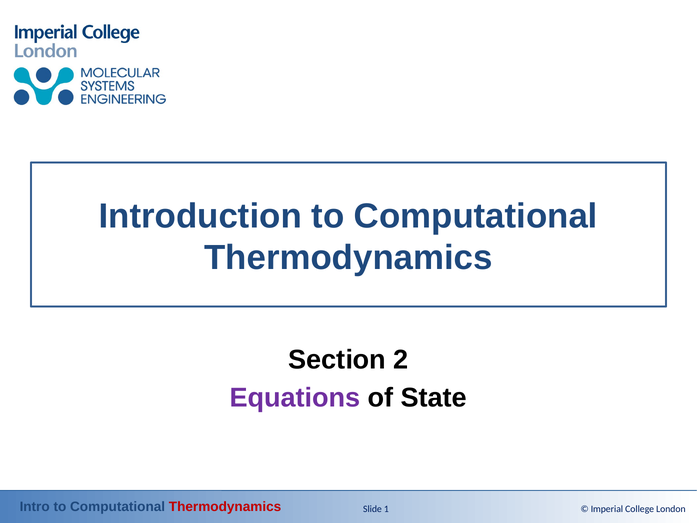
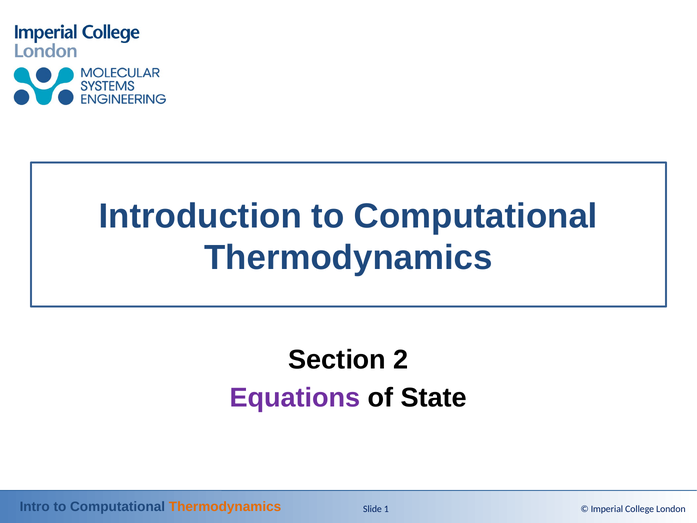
Thermodynamics at (225, 507) colour: red -> orange
